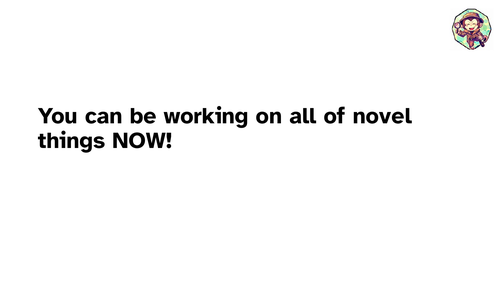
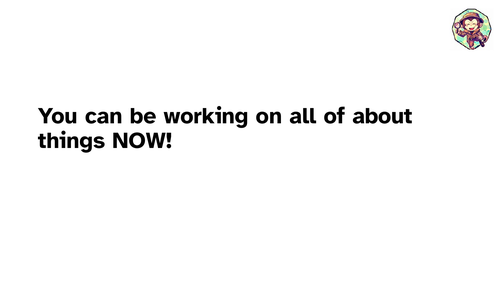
novel: novel -> about
